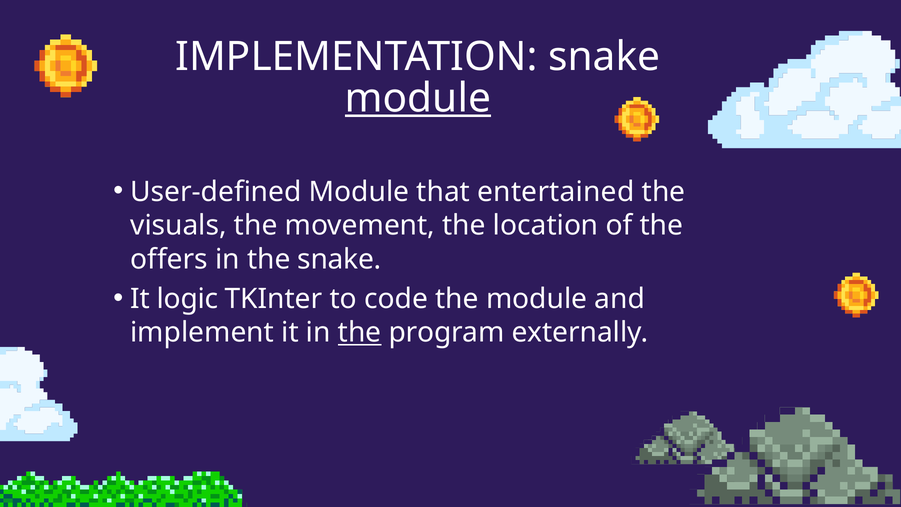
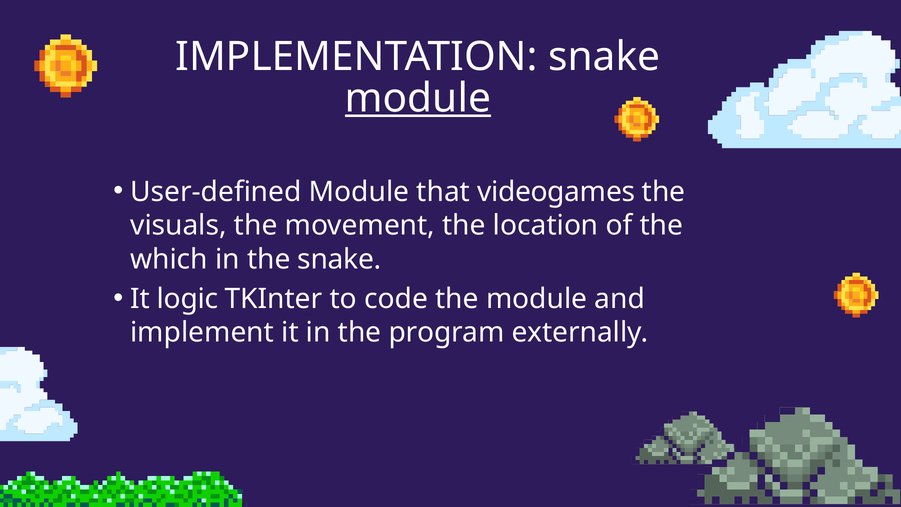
entertained: entertained -> videogames
offers: offers -> which
the at (360, 333) underline: present -> none
